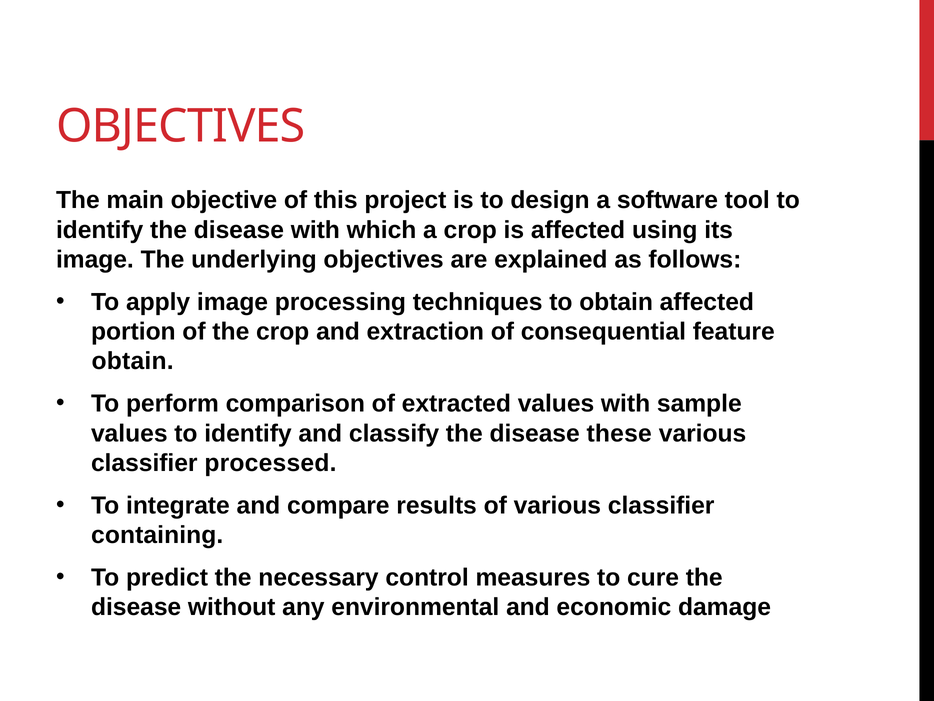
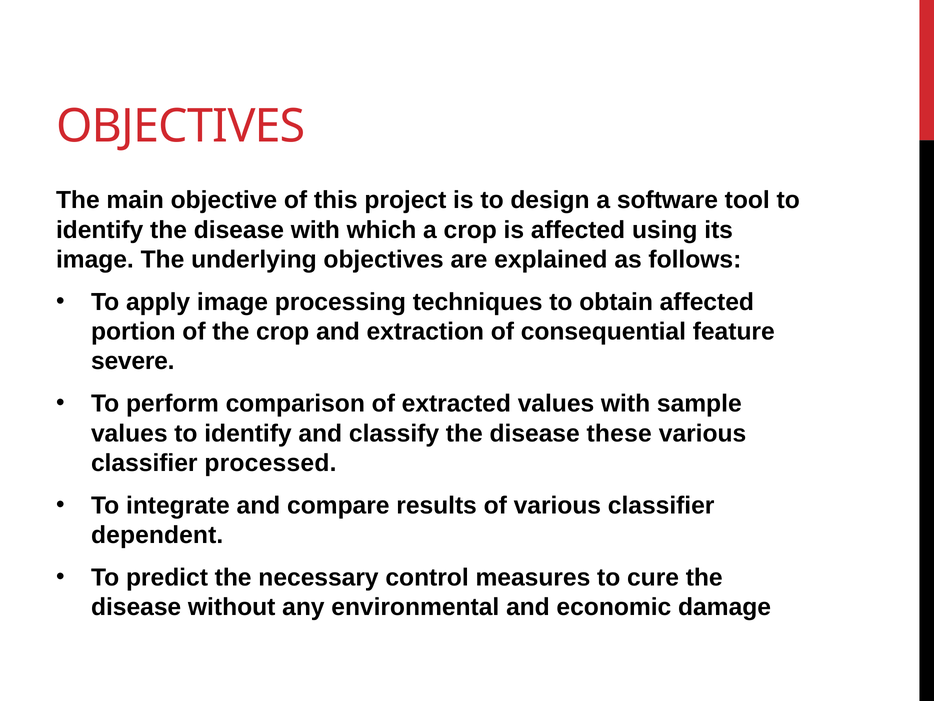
obtain at (133, 361): obtain -> severe
containing: containing -> dependent
